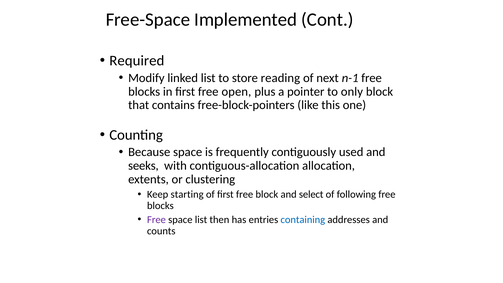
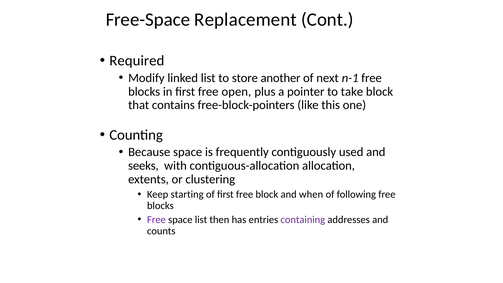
Implemented: Implemented -> Replacement
reading: reading -> another
only: only -> take
select: select -> when
containing colour: blue -> purple
